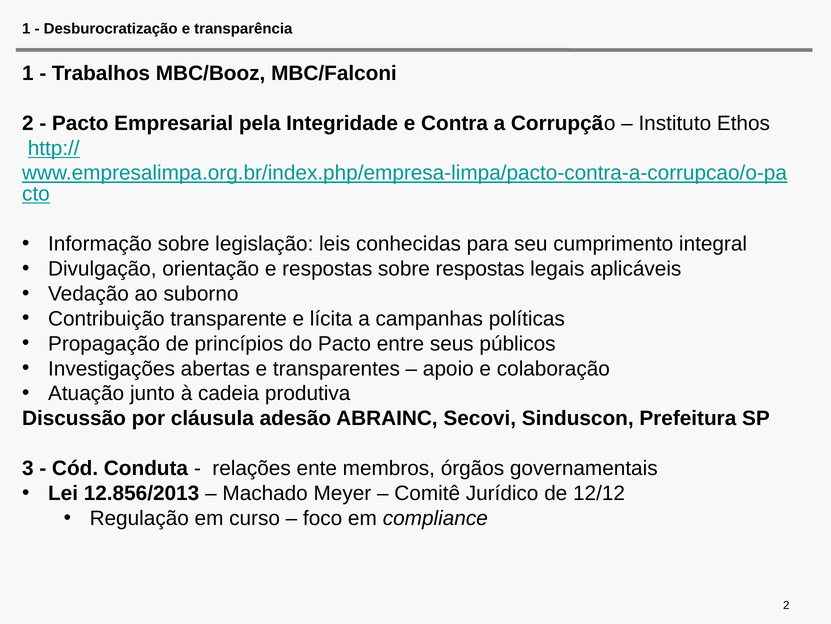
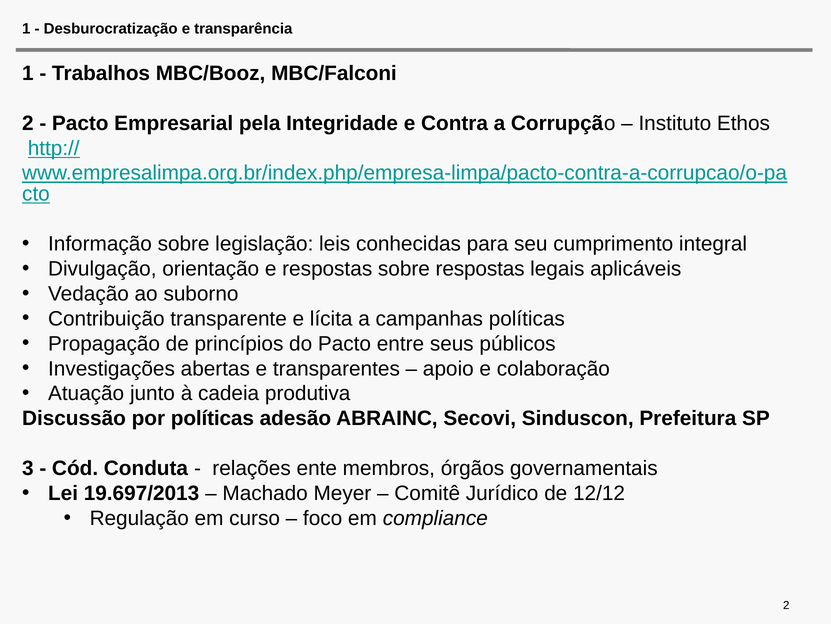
por cláusula: cláusula -> políticas
12.856/2013: 12.856/2013 -> 19.697/2013
